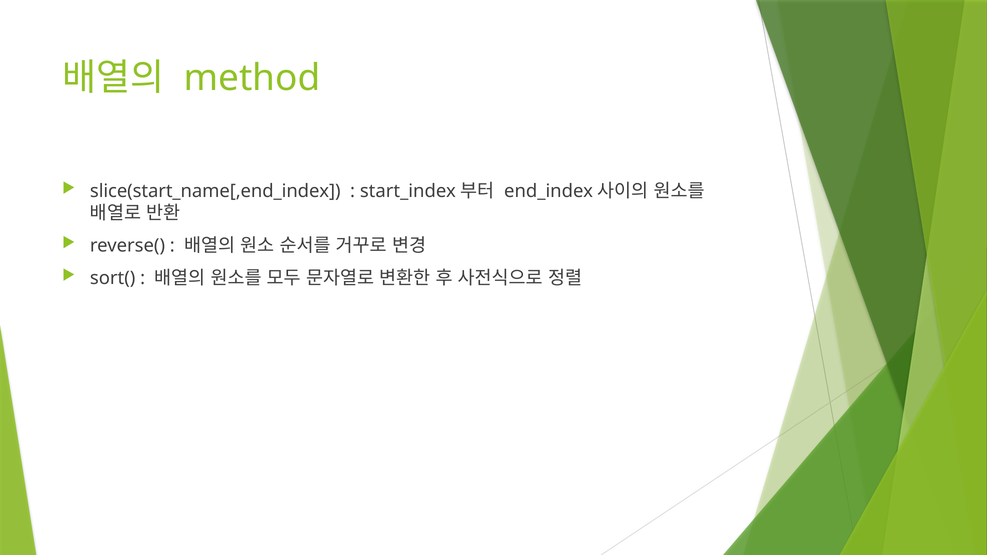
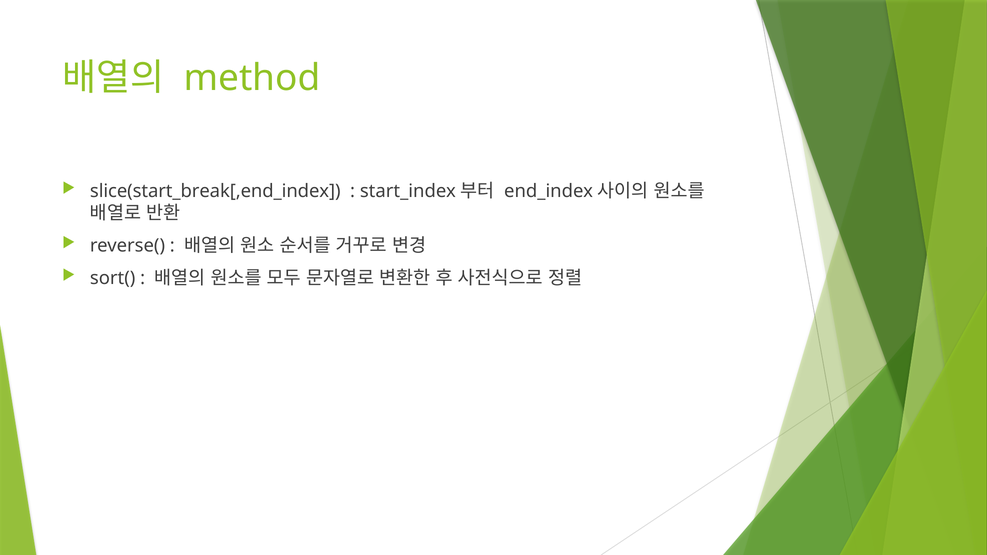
slice(start_name[,end_index: slice(start_name[,end_index -> slice(start_break[,end_index
